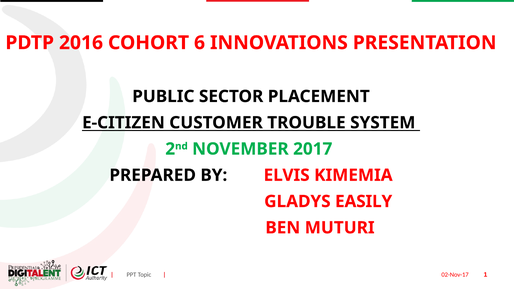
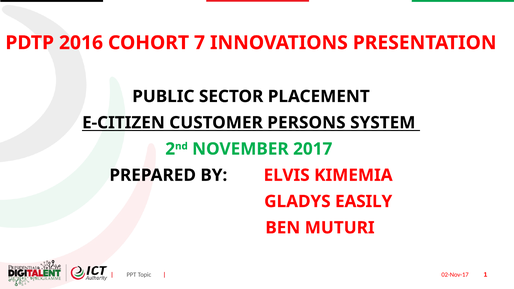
6: 6 -> 7
TROUBLE: TROUBLE -> PERSONS
